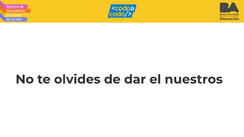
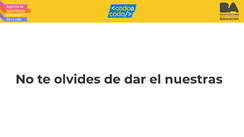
nuestros: nuestros -> nuestras
